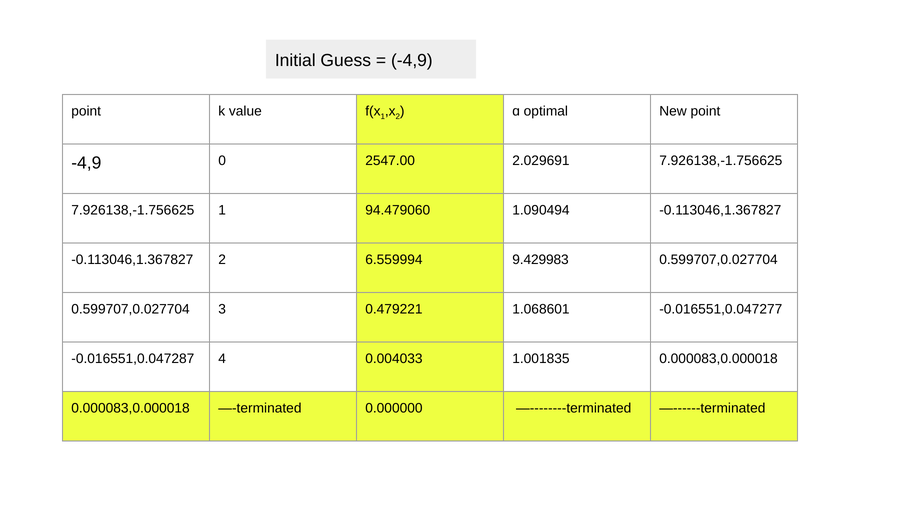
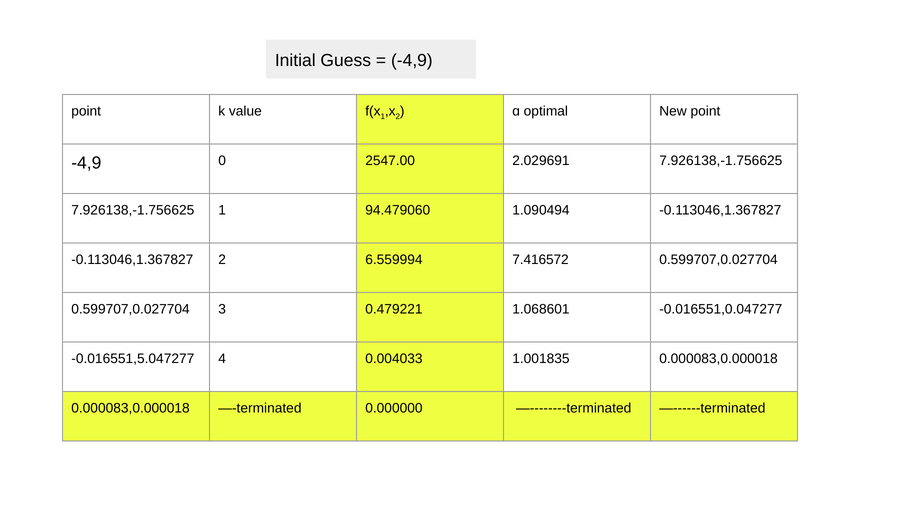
9.429983: 9.429983 -> 7.416572
-0.016551,0.047287: -0.016551,0.047287 -> -0.016551,5.047277
